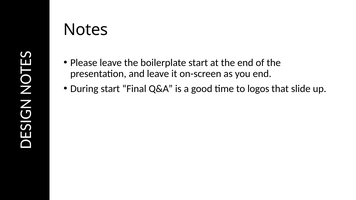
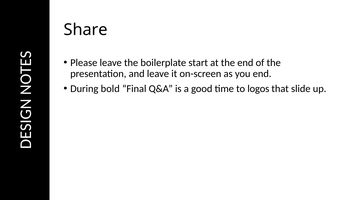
Notes: Notes -> Share
During start: start -> bold
